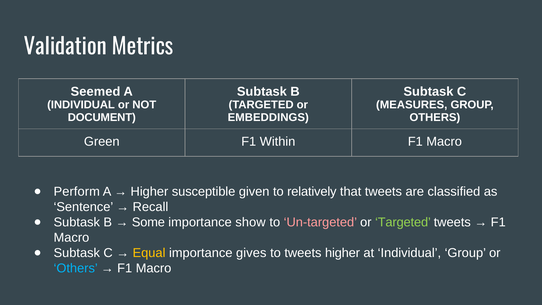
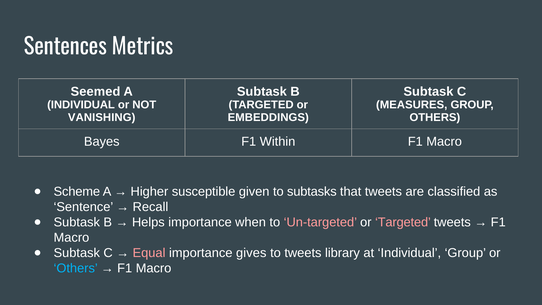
Validation: Validation -> Sentences
DOCUMENT: DOCUMENT -> VANISHING
Green: Green -> Bayes
Perform: Perform -> Scheme
relatively: relatively -> subtasks
Some: Some -> Helps
show: show -> when
Targeted at (403, 222) colour: light green -> pink
Equal colour: yellow -> pink
tweets higher: higher -> library
